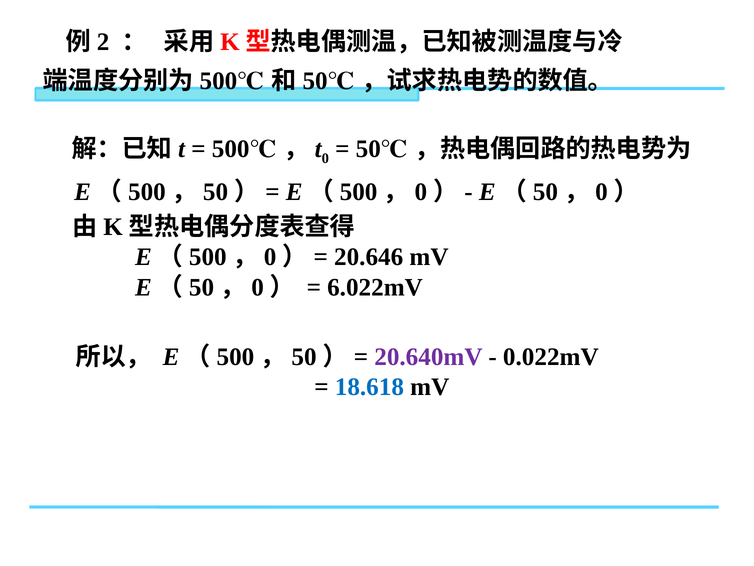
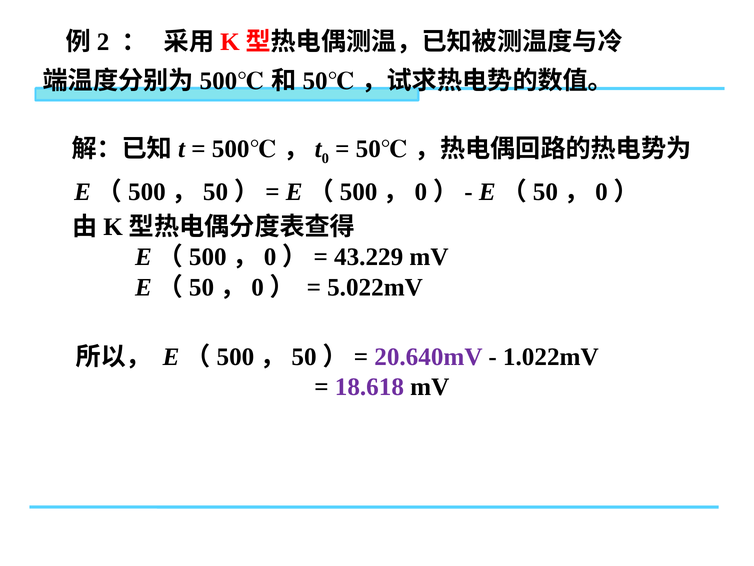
20.646: 20.646 -> 43.229
6.022mV: 6.022mV -> 5.022mV
0.022mV: 0.022mV -> 1.022mV
18.618 colour: blue -> purple
